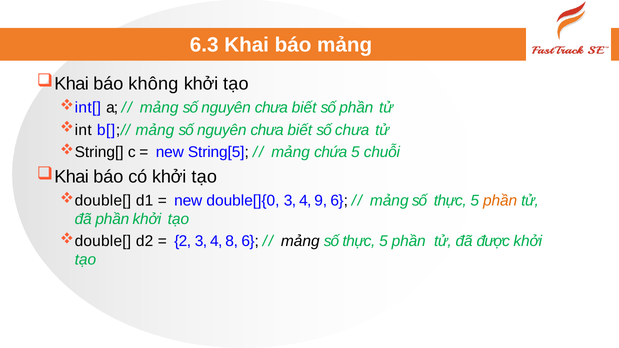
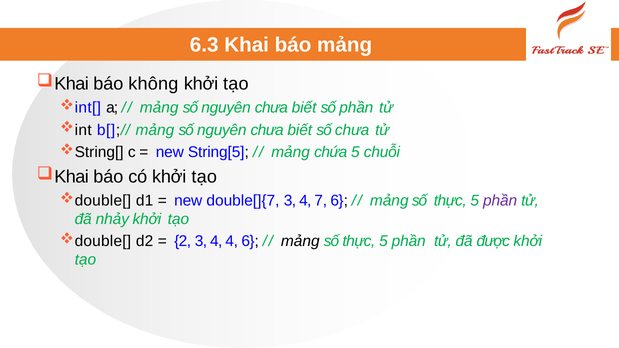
double[]{0: double[]{0 -> double[]{7
9: 9 -> 7
phần at (500, 201) colour: orange -> purple
đã phần: phần -> nhảy
4 8: 8 -> 4
